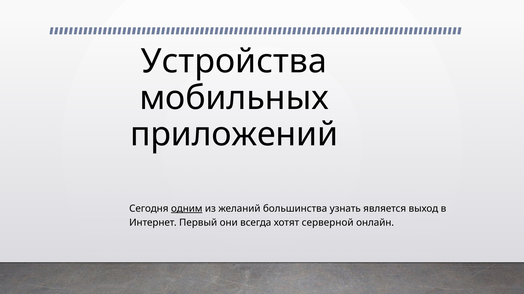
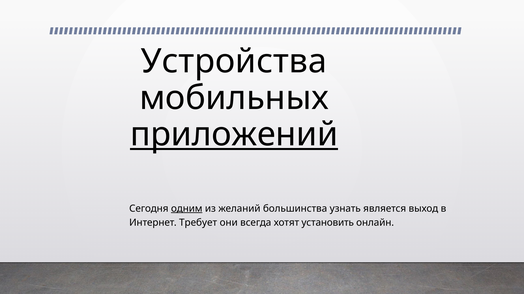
приложений underline: none -> present
Первый: Первый -> Требует
серверной: серверной -> установить
